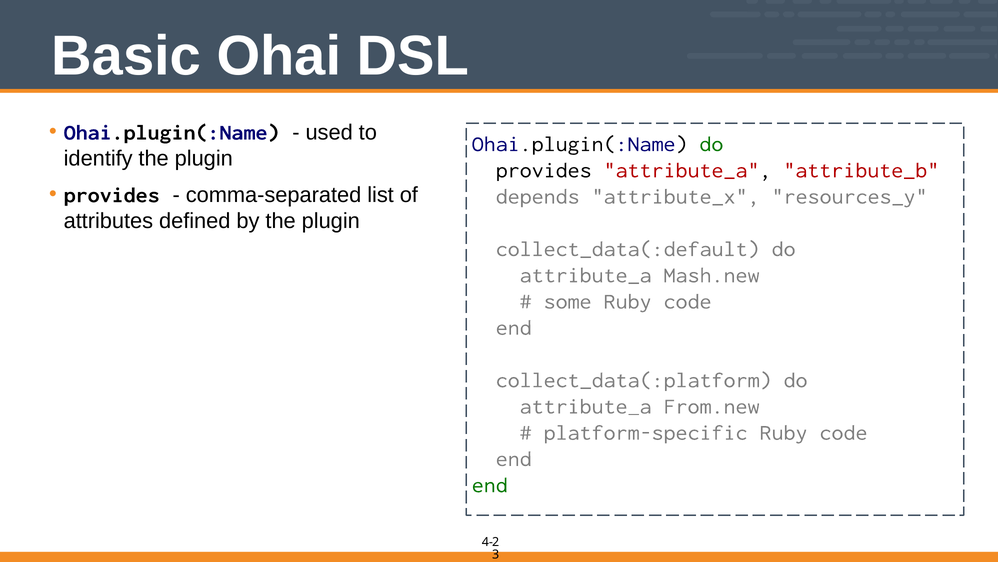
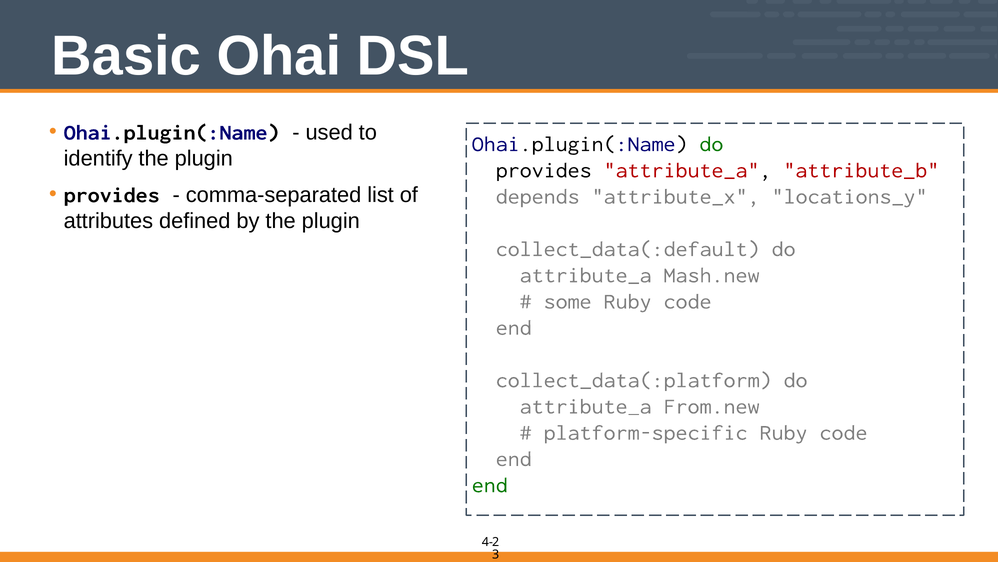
resources_y: resources_y -> locations_y
